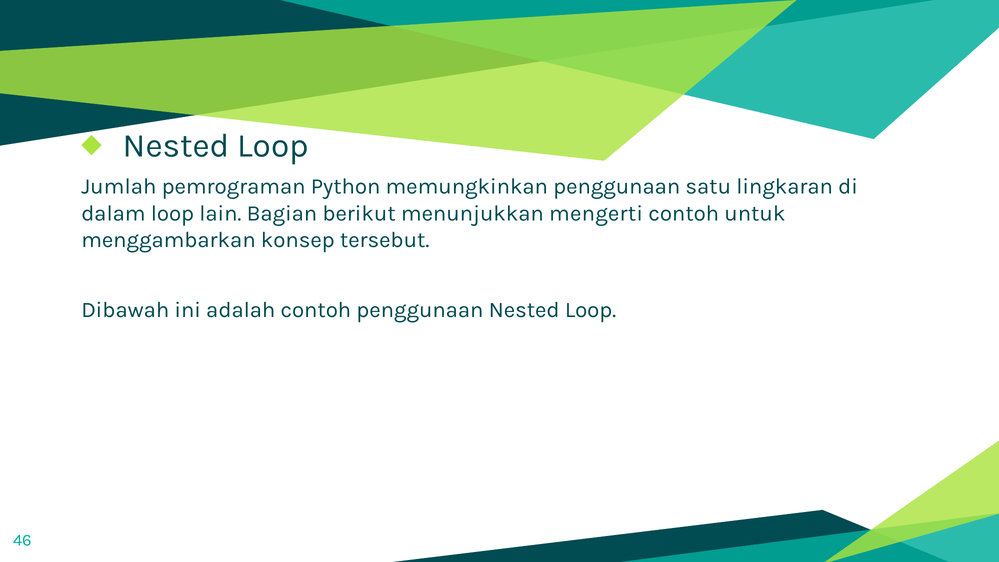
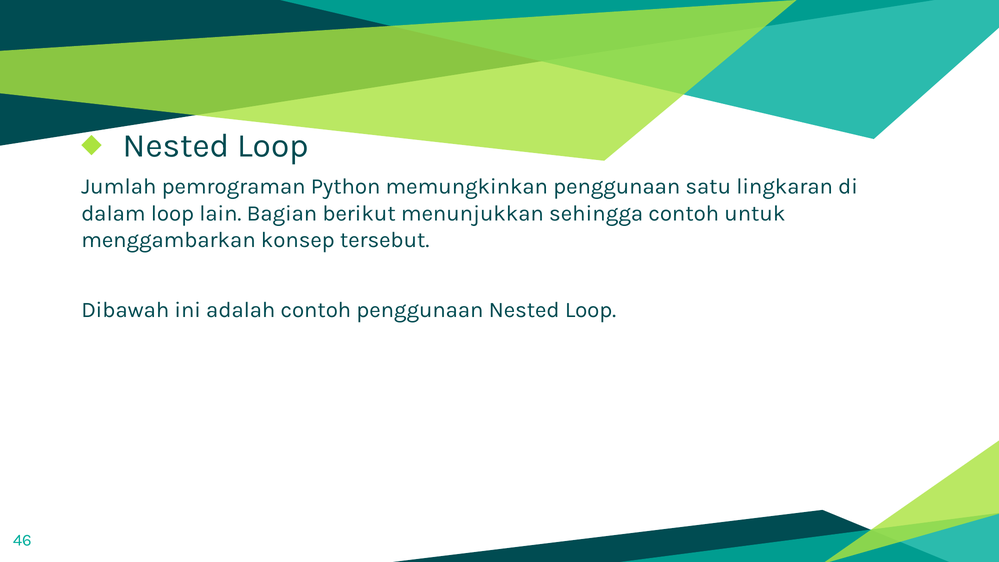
mengerti: mengerti -> sehingga
